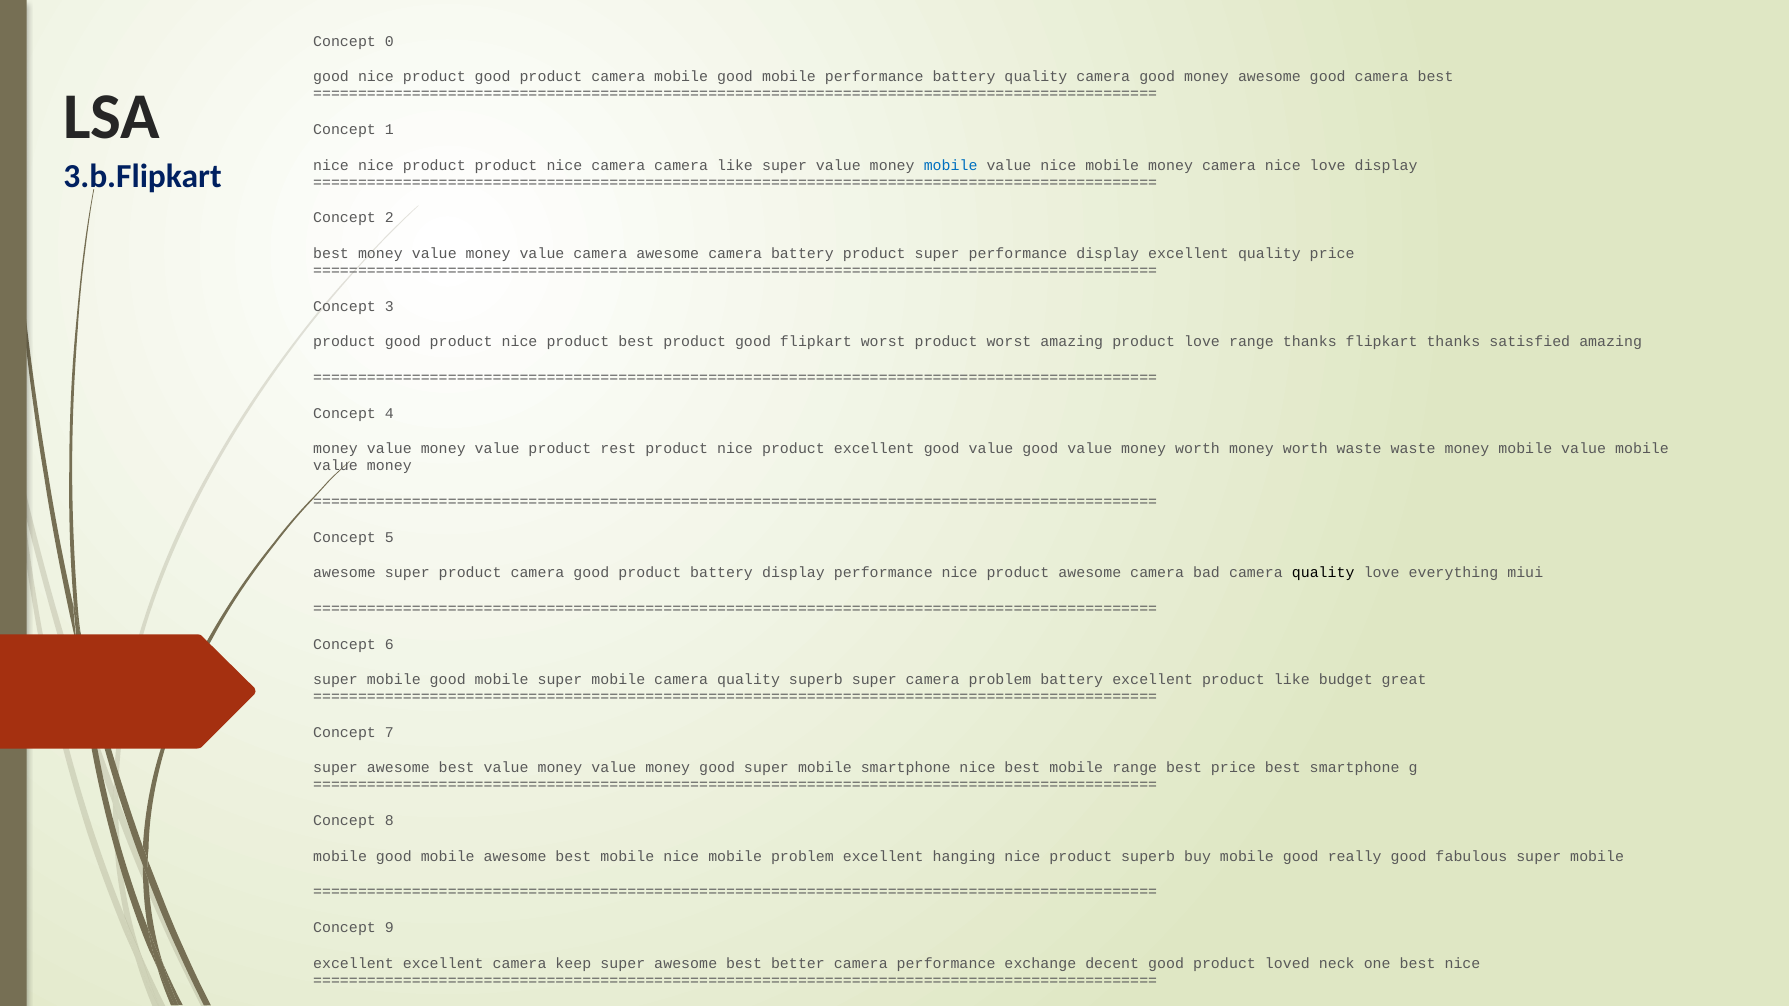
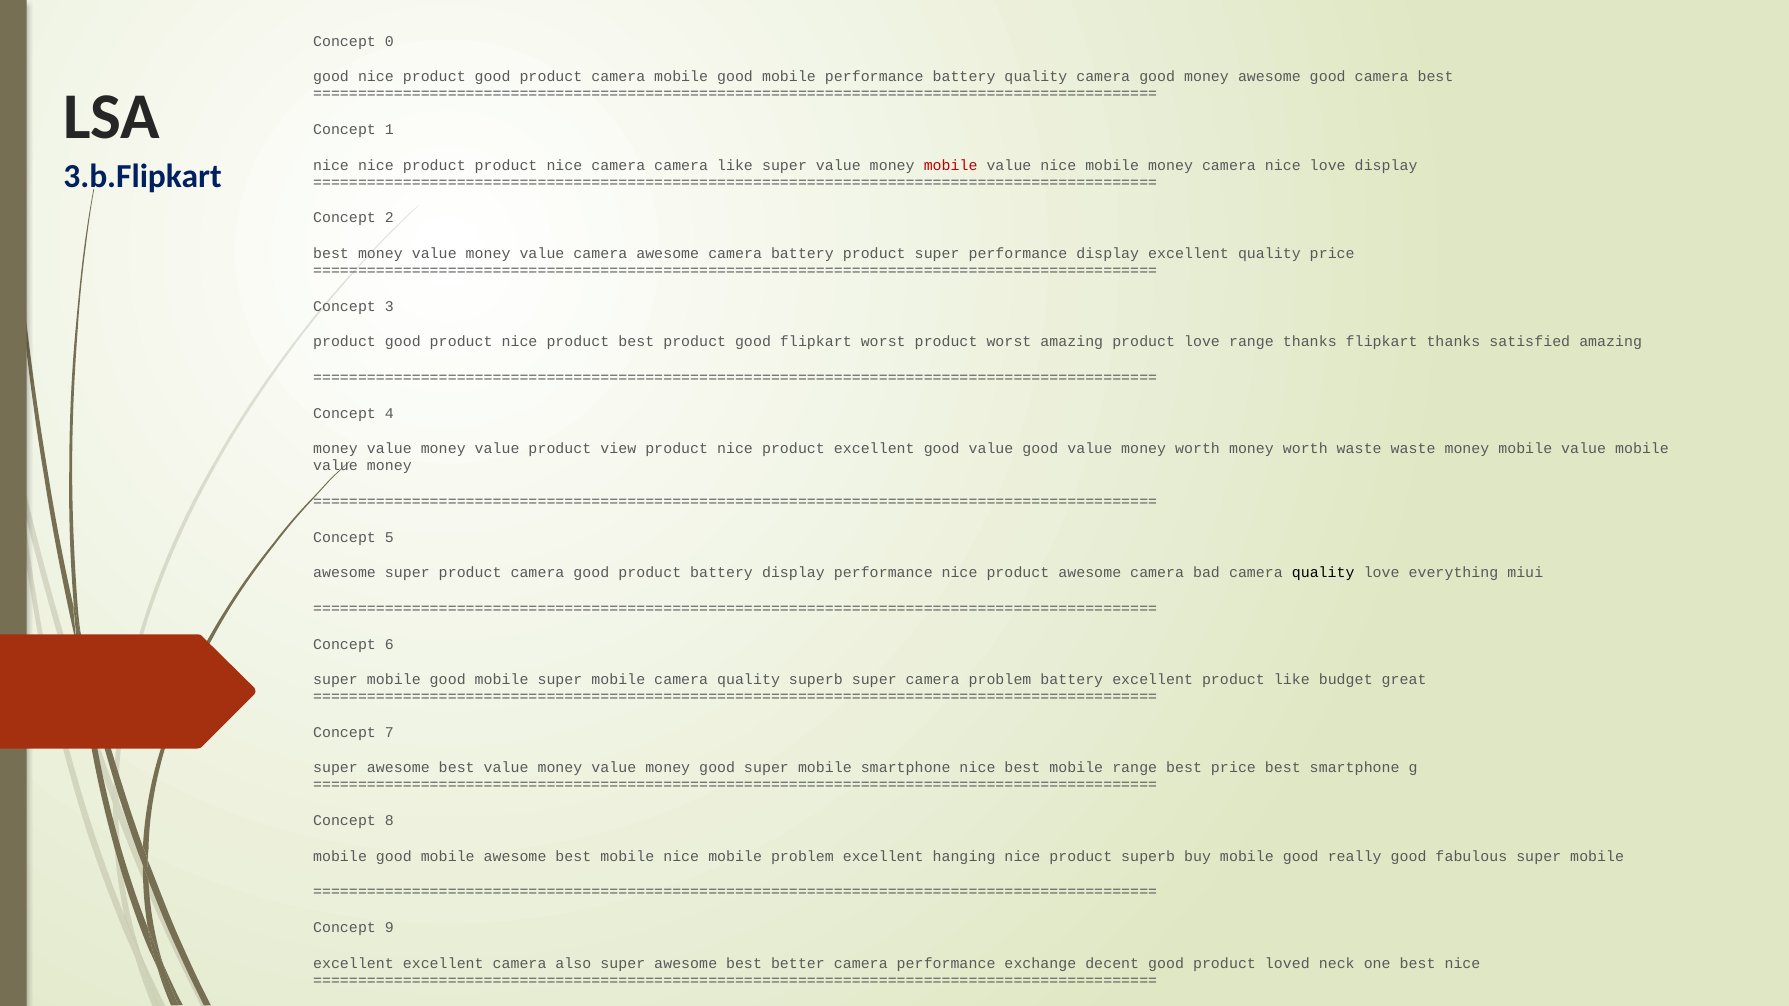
mobile at (951, 165) colour: blue -> red
rest: rest -> view
keep: keep -> also
